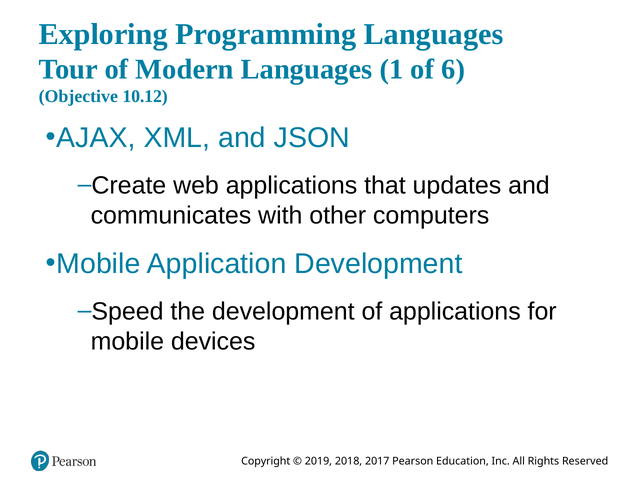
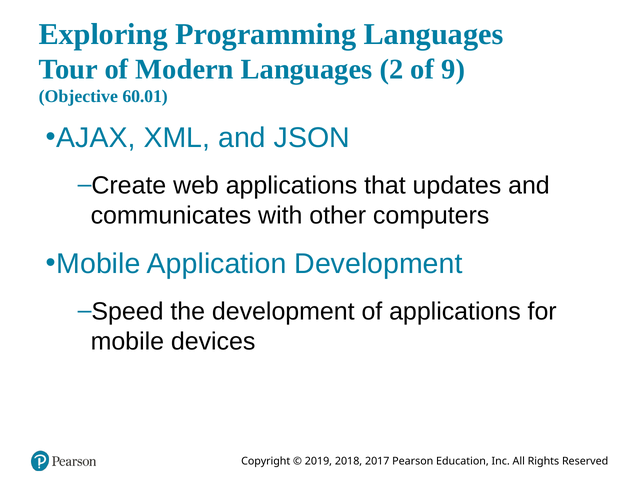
1: 1 -> 2
6: 6 -> 9
10.12: 10.12 -> 60.01
